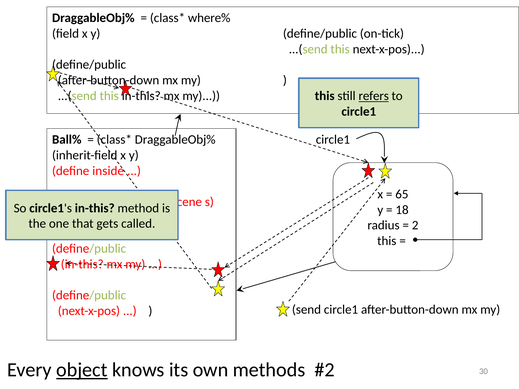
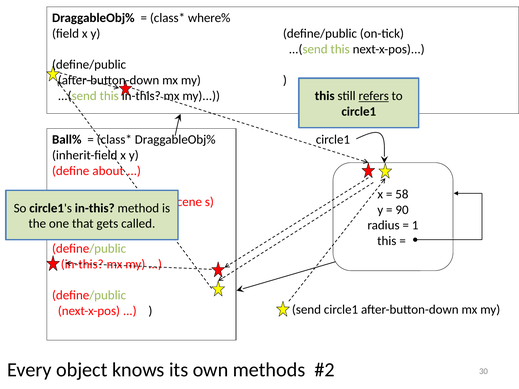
inside: inside -> about
65: 65 -> 58
18: 18 -> 90
2: 2 -> 1
object underline: present -> none
